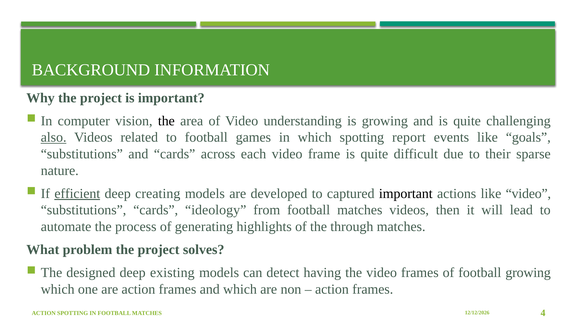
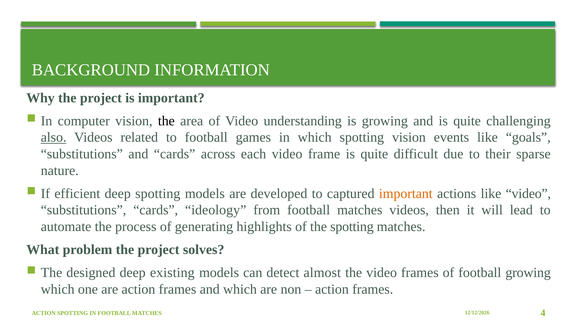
spotting report: report -> vision
efficient underline: present -> none
deep creating: creating -> spotting
important at (406, 194) colour: black -> orange
the through: through -> spotting
having: having -> almost
